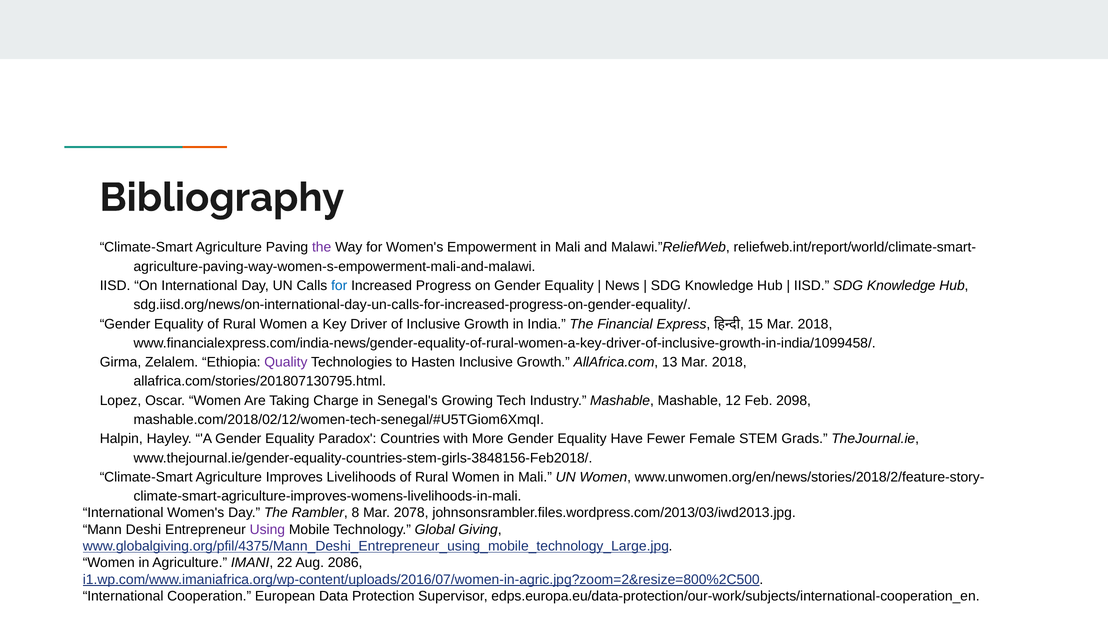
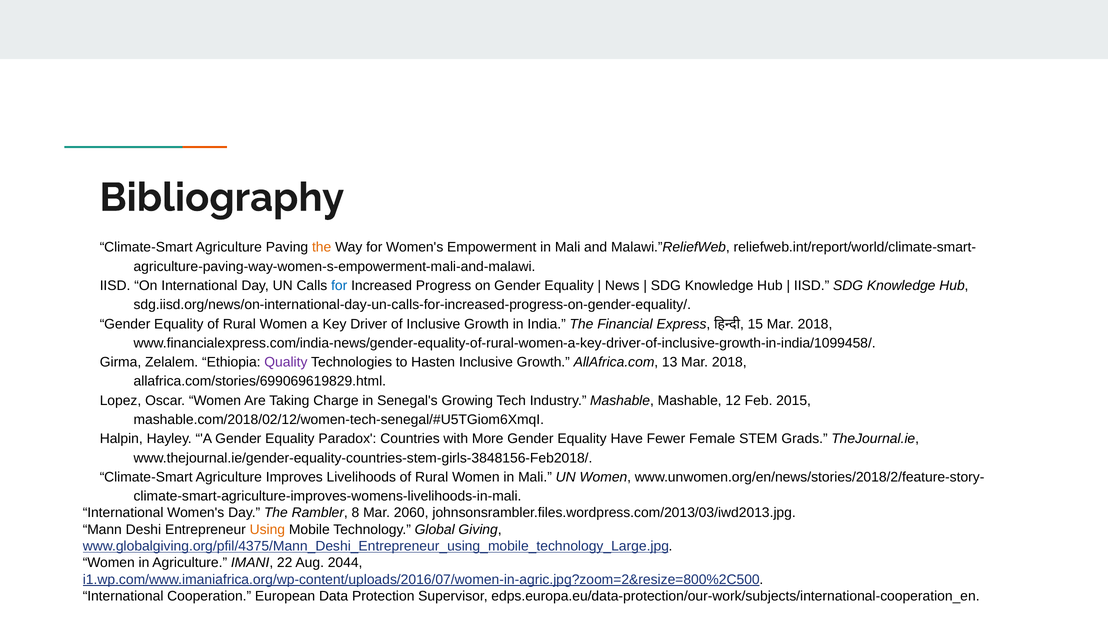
the at (322, 248) colour: purple -> orange
allafrica.com/stories/201807130795.html: allafrica.com/stories/201807130795.html -> allafrica.com/stories/699069619829.html
2098: 2098 -> 2015
2078: 2078 -> 2060
Using colour: purple -> orange
2086: 2086 -> 2044
